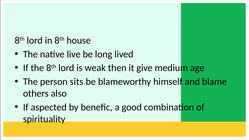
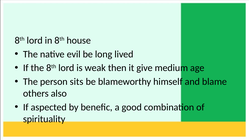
live: live -> evil
